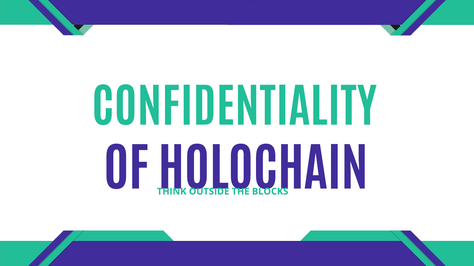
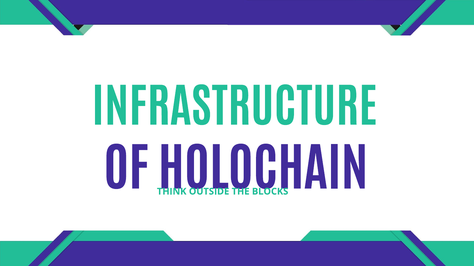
CONFIDENTIALITY: CONFIDENTIALITY -> INFRASTRUCTURE
